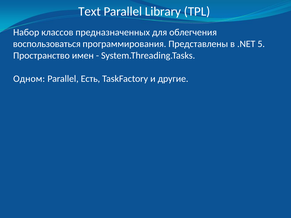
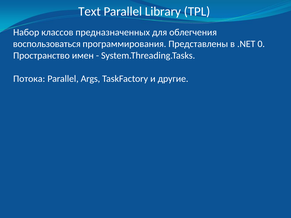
5: 5 -> 0
Одном: Одном -> Потока
Есть: Есть -> Args
